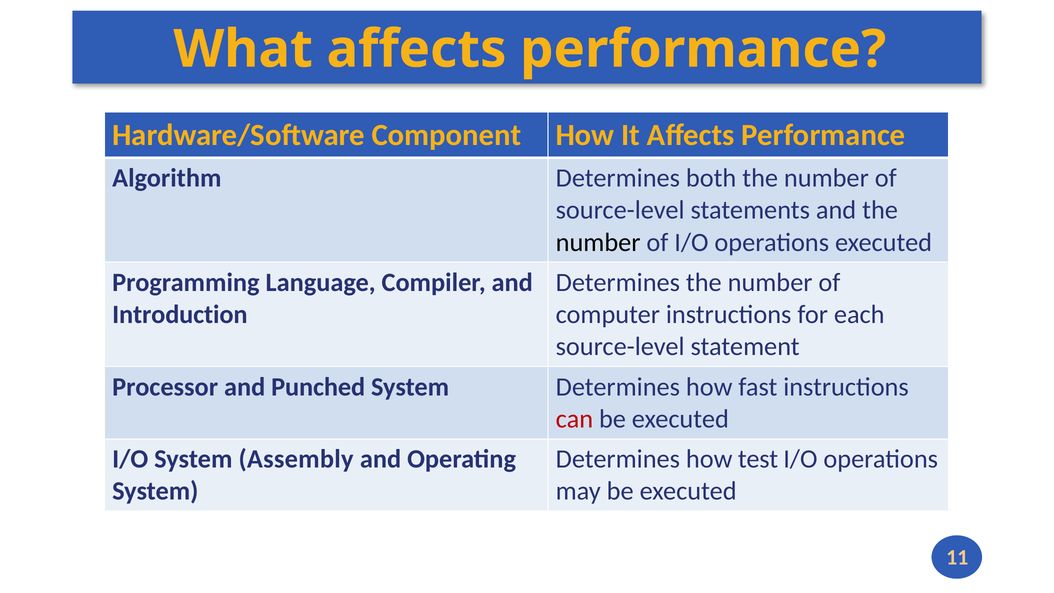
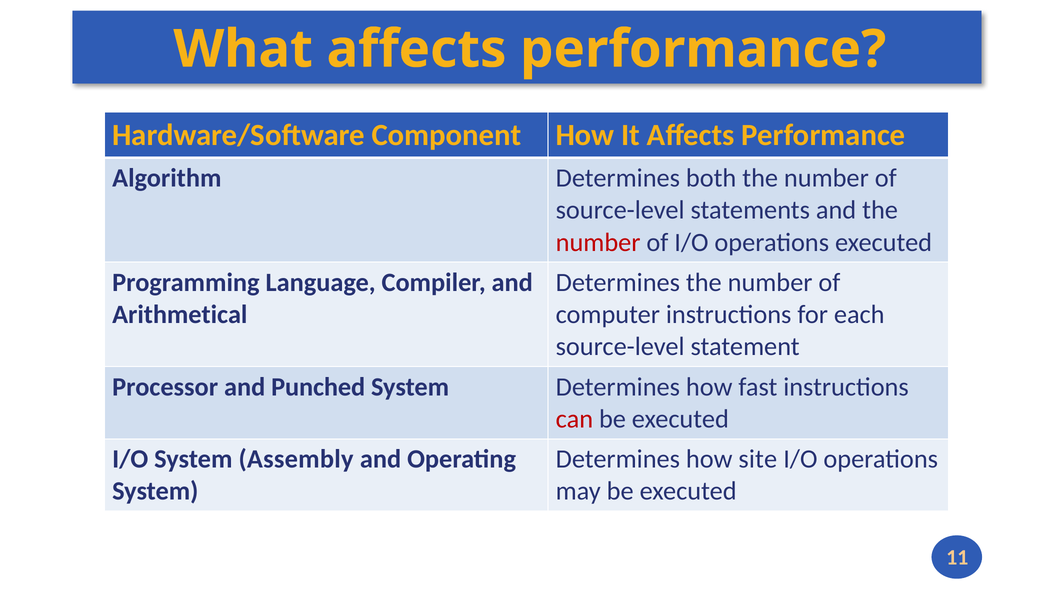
number at (598, 242) colour: black -> red
Introduction: Introduction -> Arithmetical
test: test -> site
